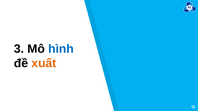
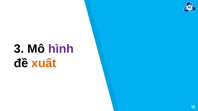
hình colour: blue -> purple
